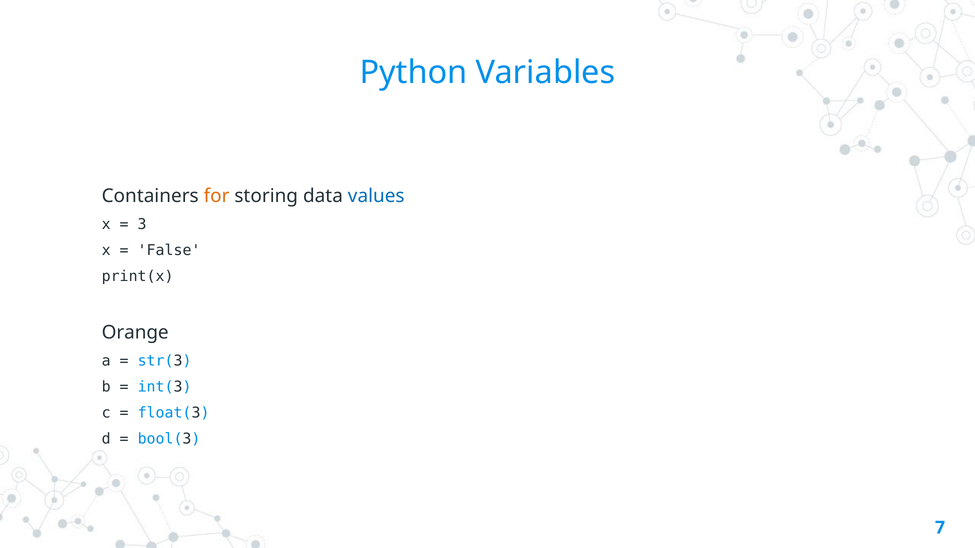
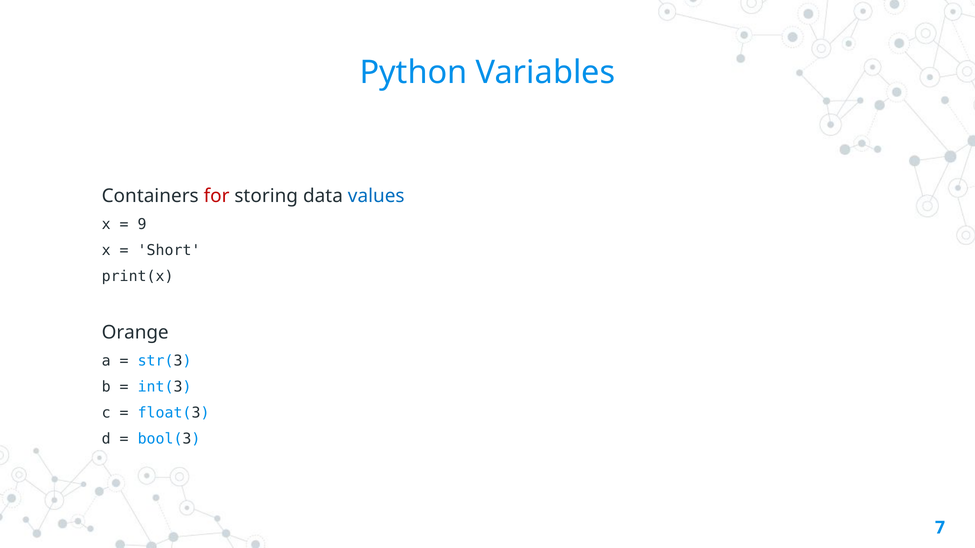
for colour: orange -> red
3: 3 -> 9
False: False -> Short
